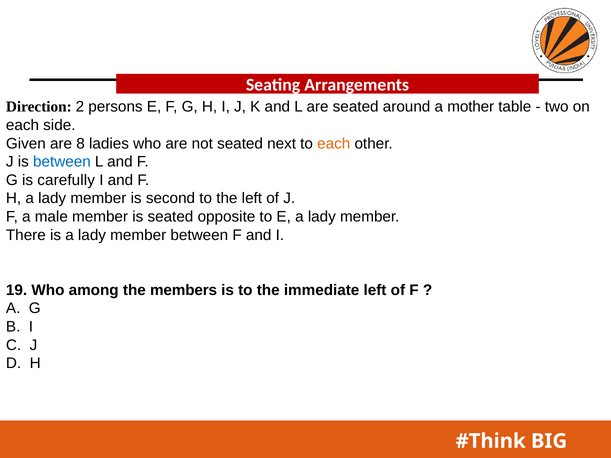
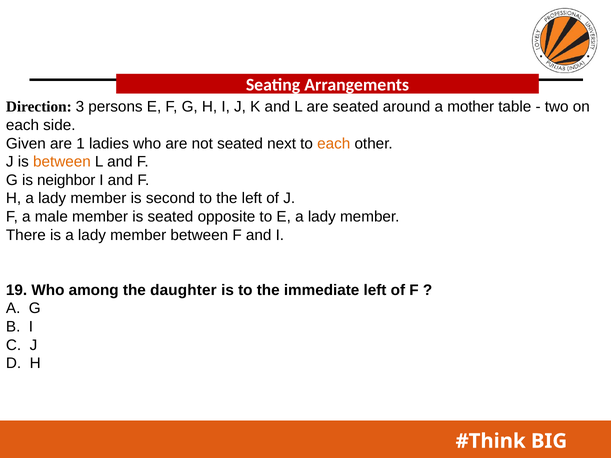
2: 2 -> 3
8: 8 -> 1
between at (62, 162) colour: blue -> orange
carefully: carefully -> neighbor
members: members -> daughter
